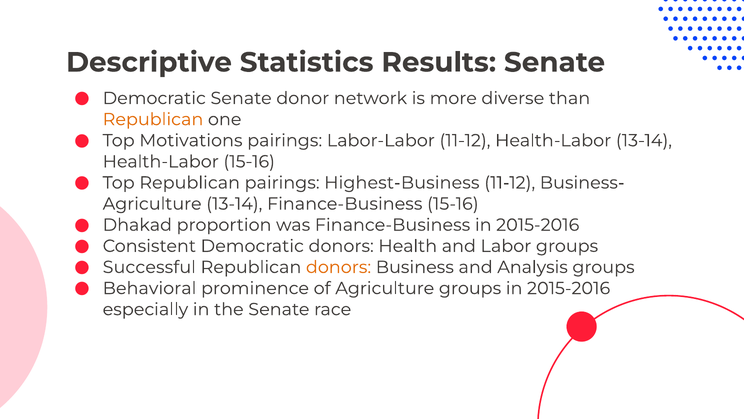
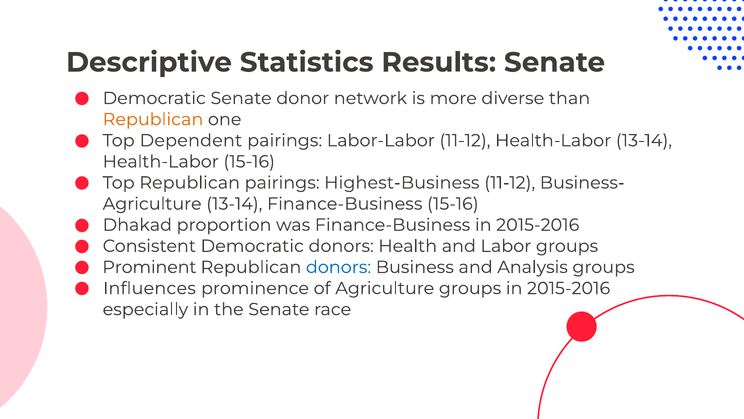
Motivations: Motivations -> Dependent
Successful: Successful -> Prominent
donors at (339, 267) colour: orange -> blue
Behavioral: Behavioral -> Influences
